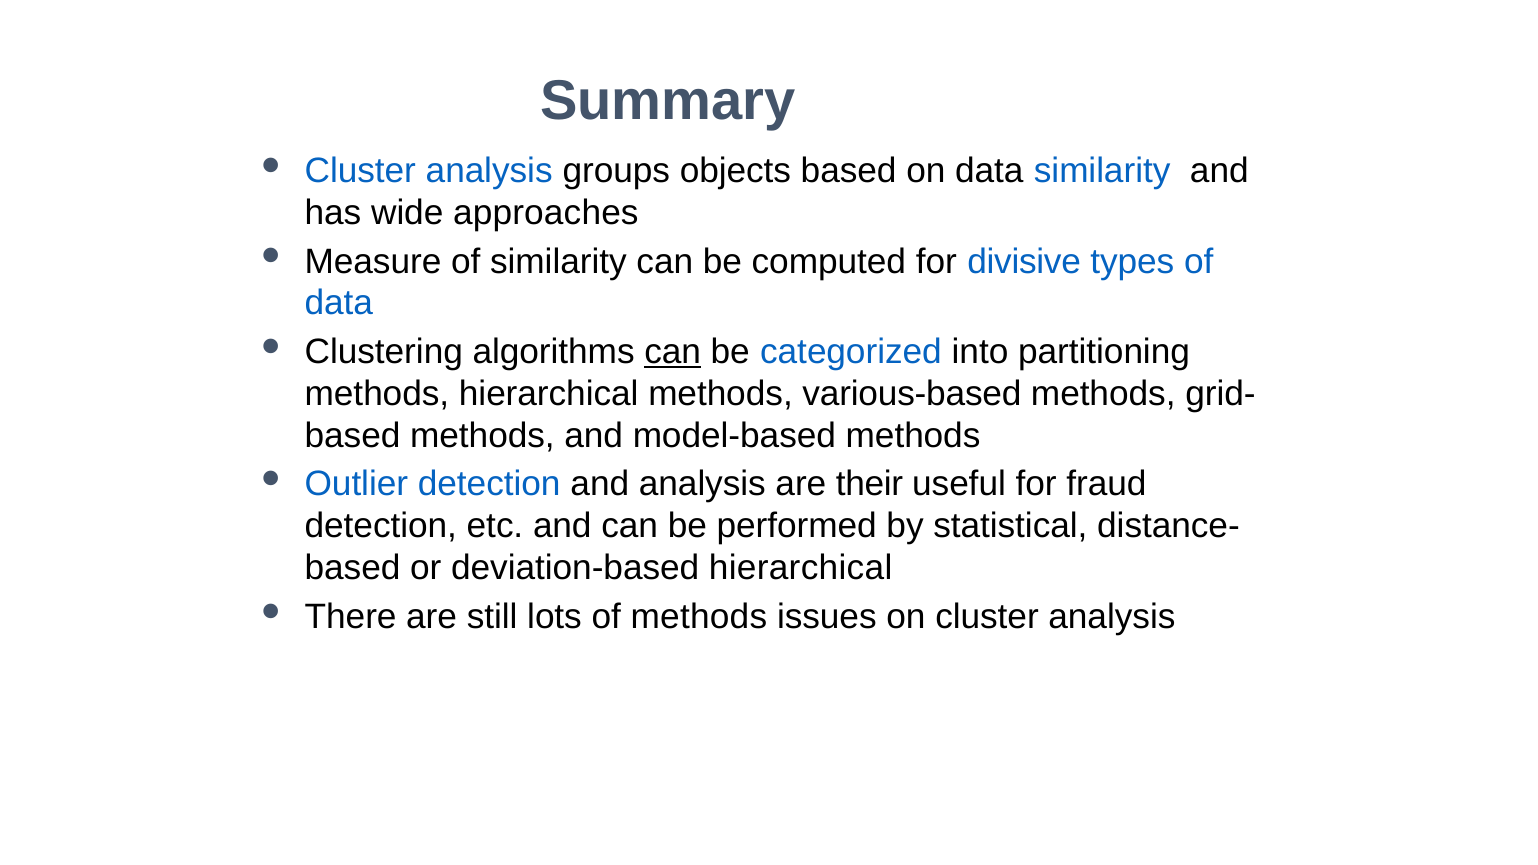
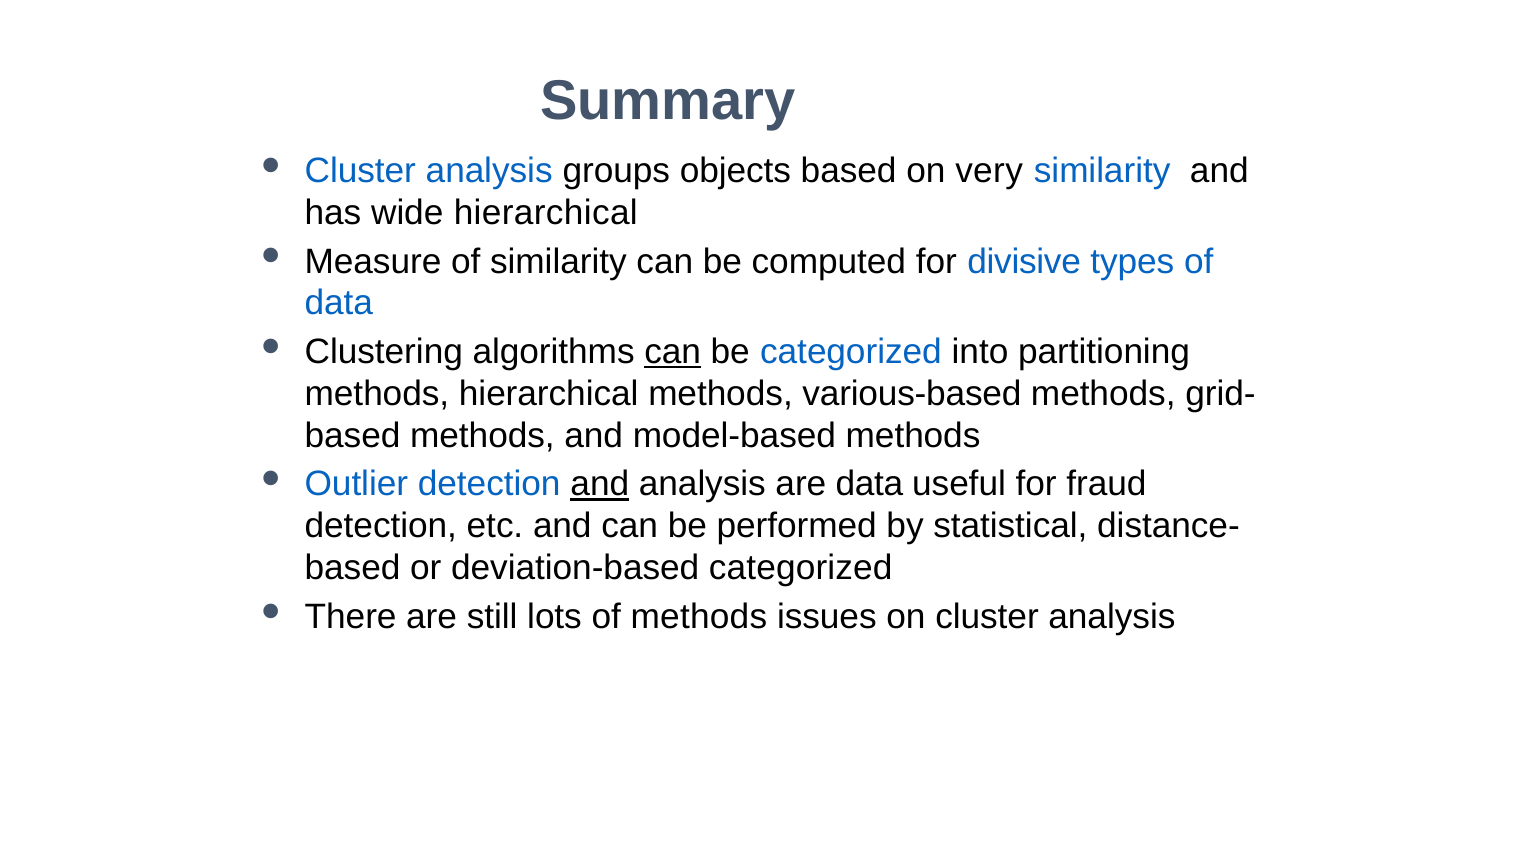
on data: data -> very
wide approaches: approaches -> hierarchical
and at (600, 484) underline: none -> present
are their: their -> data
deviation-based hierarchical: hierarchical -> categorized
